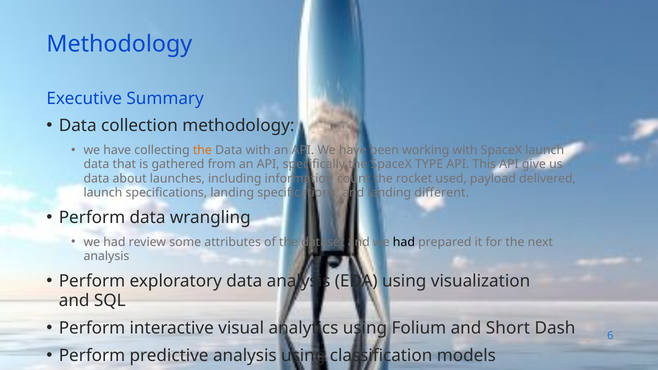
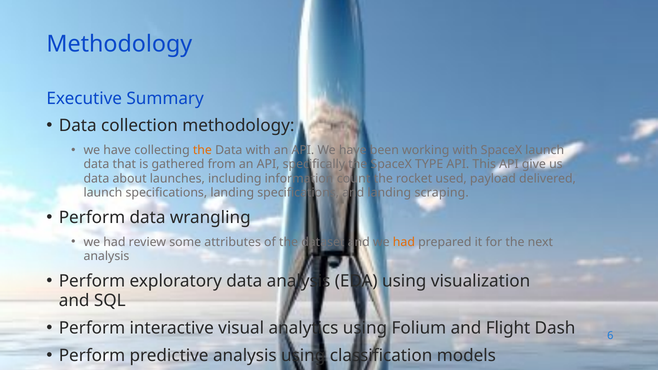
different: different -> scraping
had at (404, 242) colour: black -> orange
Short: Short -> Flight
